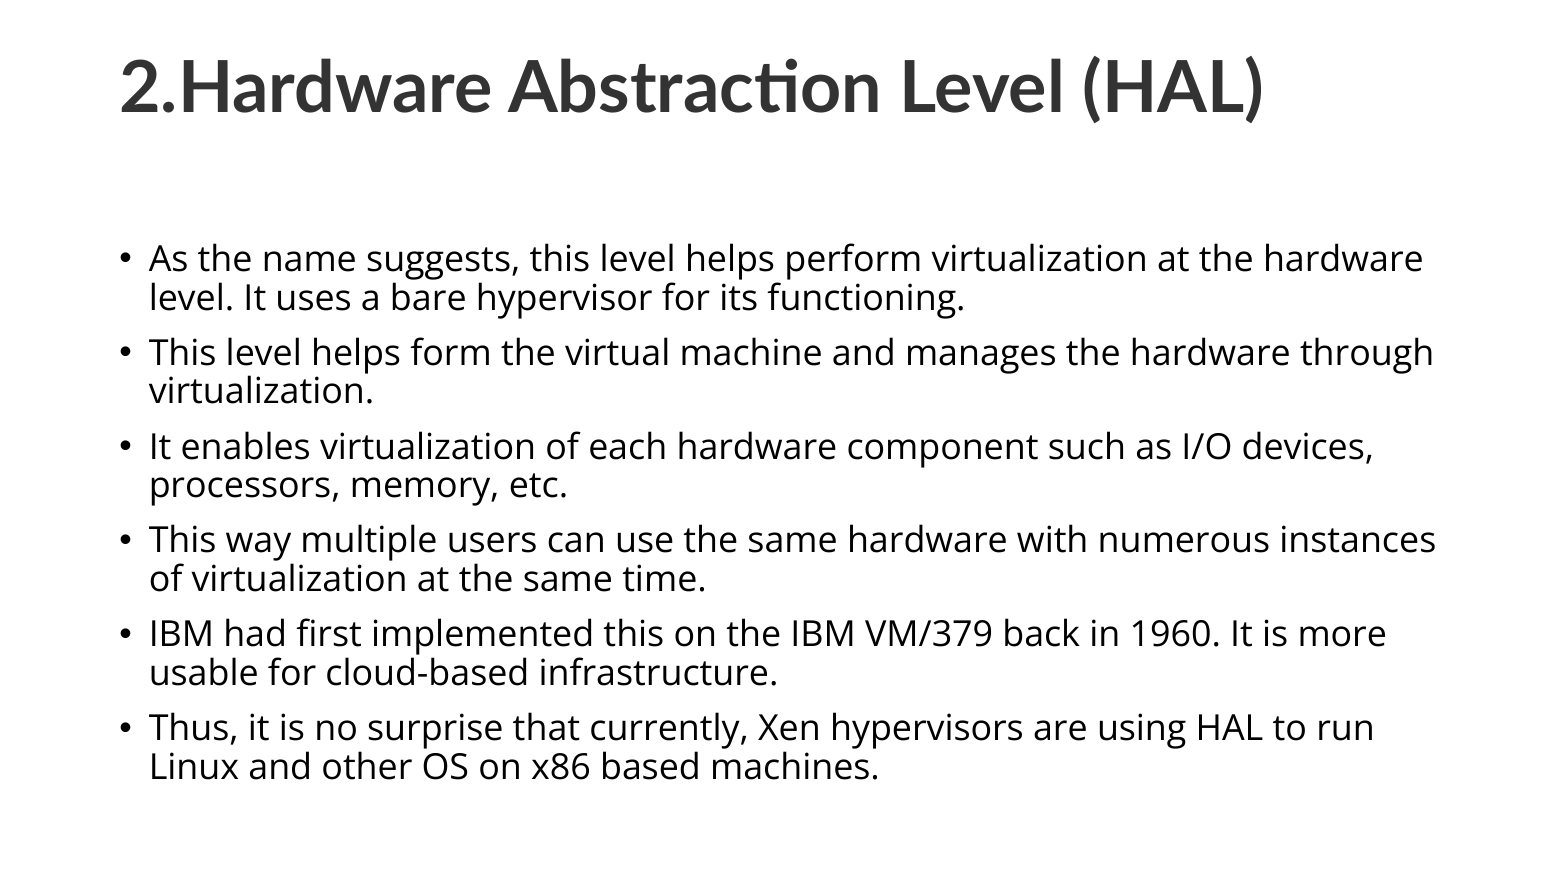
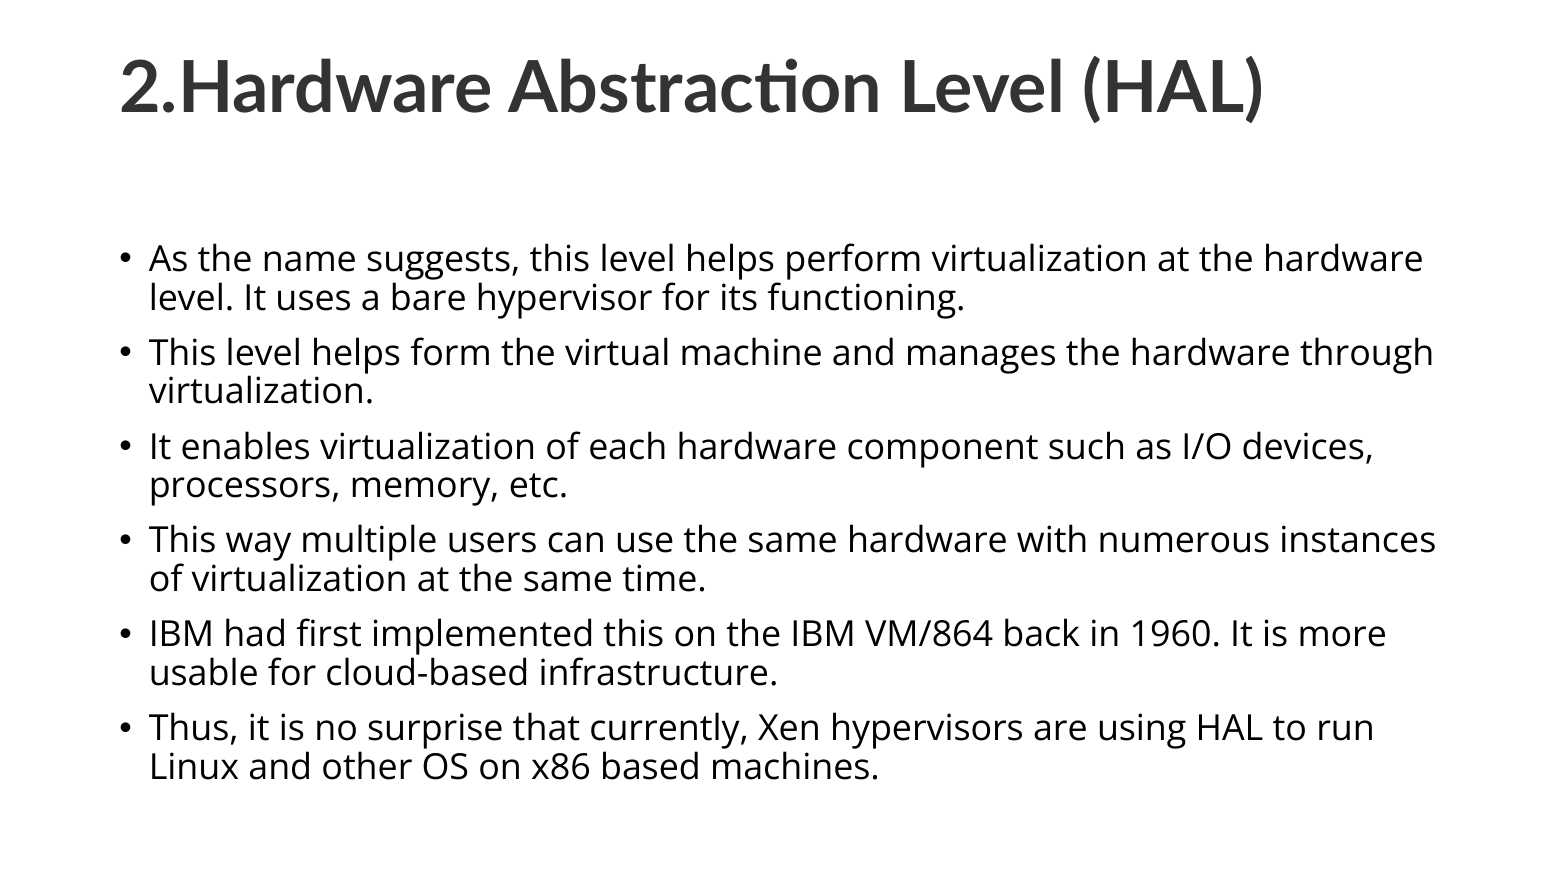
VM/379: VM/379 -> VM/864
